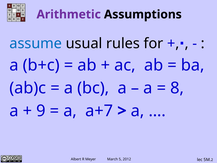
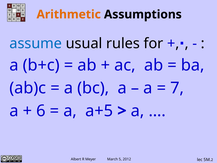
Arithmetic colour: purple -> orange
8: 8 -> 7
9: 9 -> 6
a+7: a+7 -> a+5
